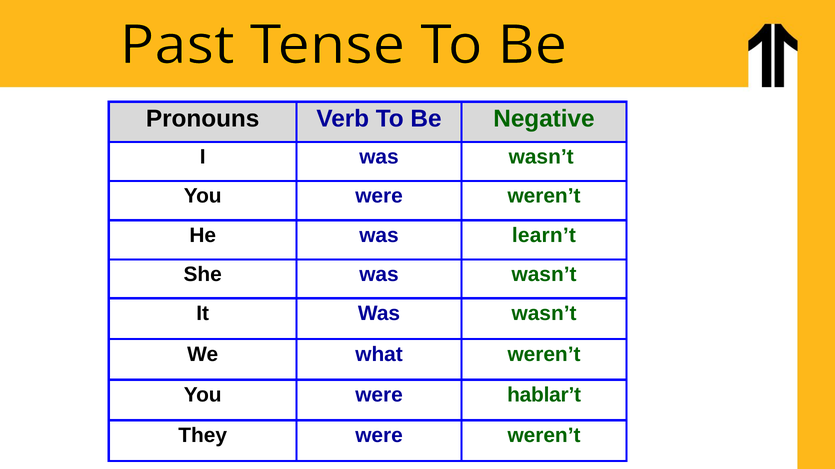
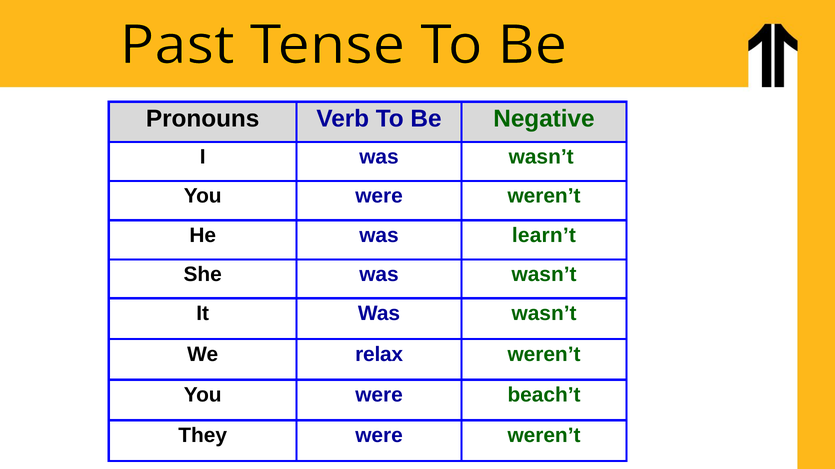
what: what -> relax
hablar’t: hablar’t -> beach’t
